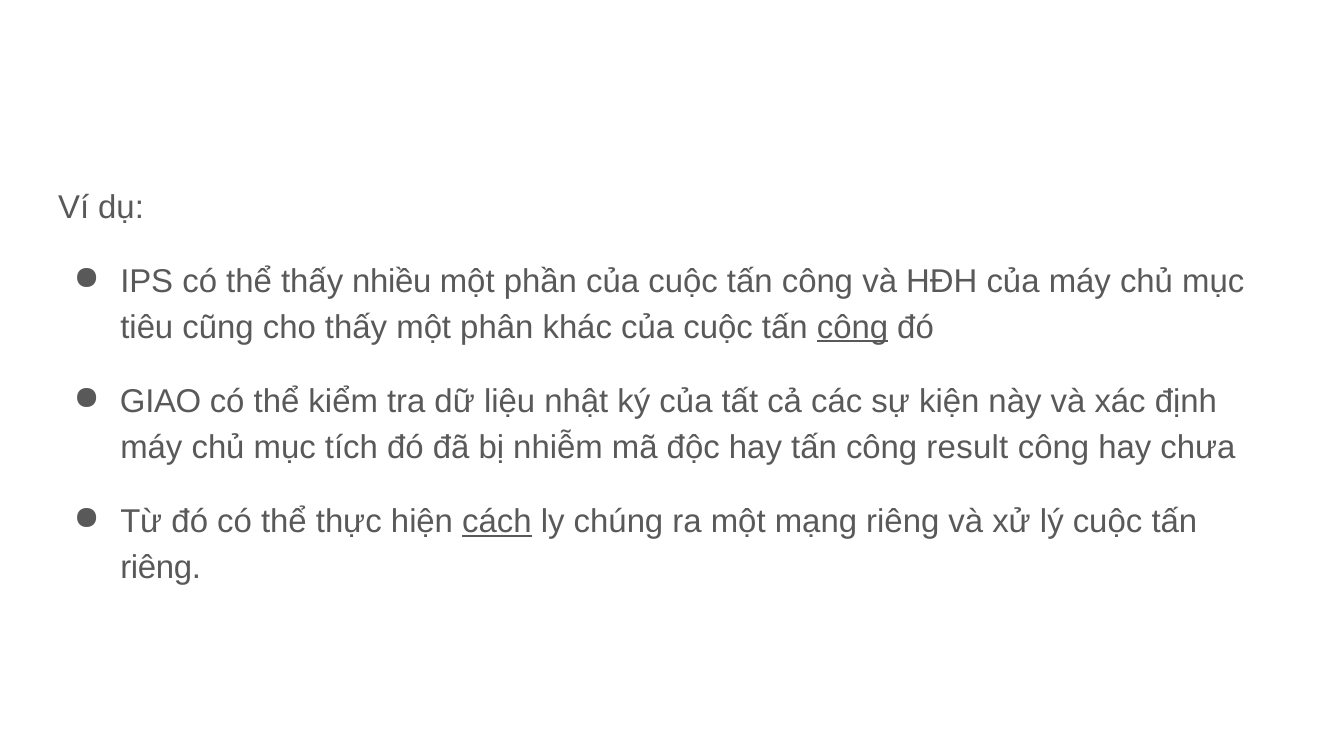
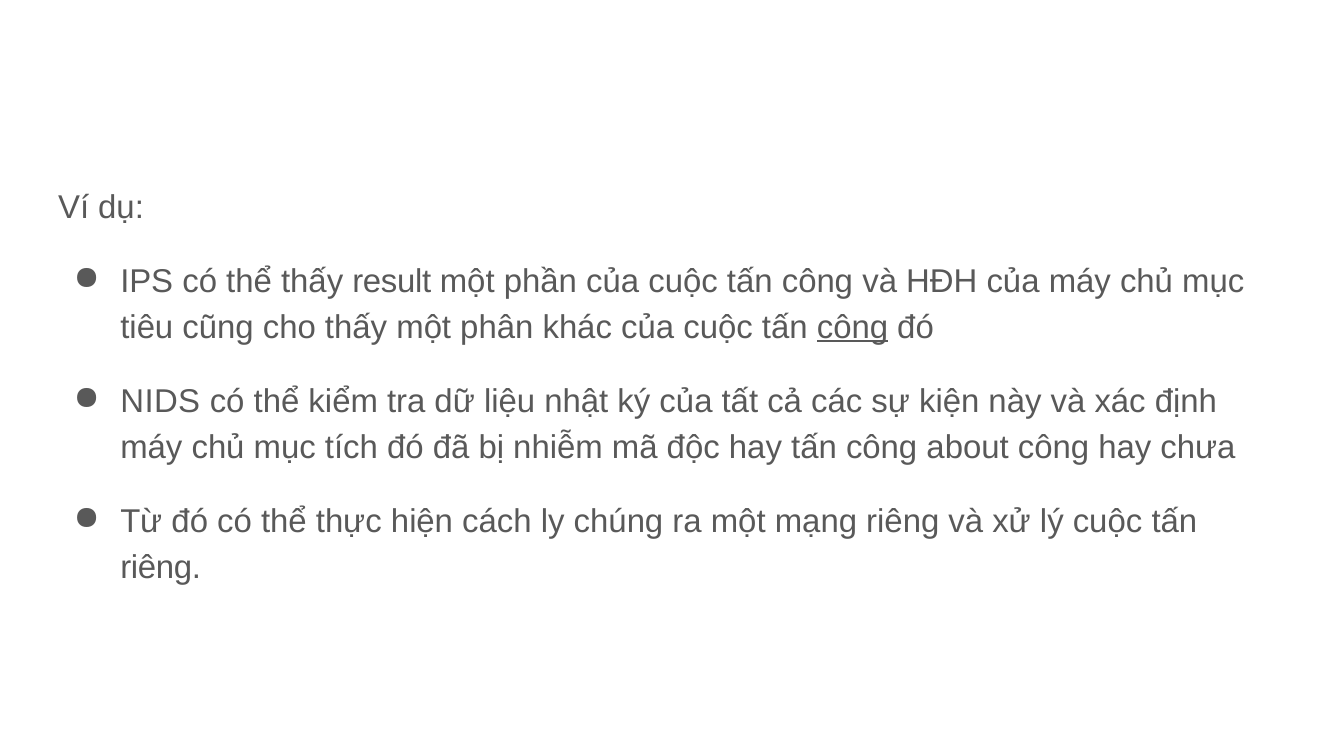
nhiều: nhiều -> result
GIAO: GIAO -> NIDS
result: result -> about
cách underline: present -> none
